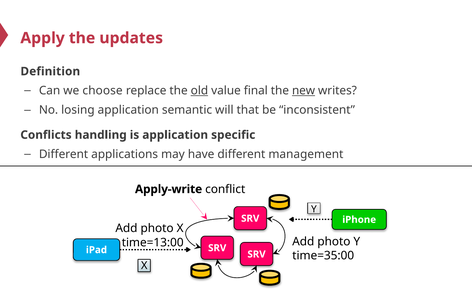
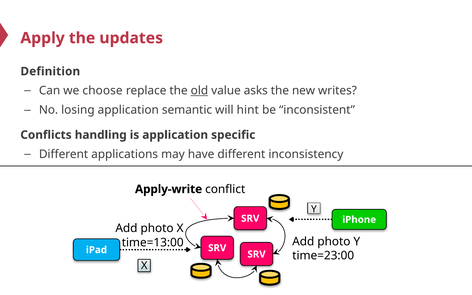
final: final -> asks
new underline: present -> none
that: that -> hint
management: management -> inconsistency
time=35:00: time=35:00 -> time=23:00
